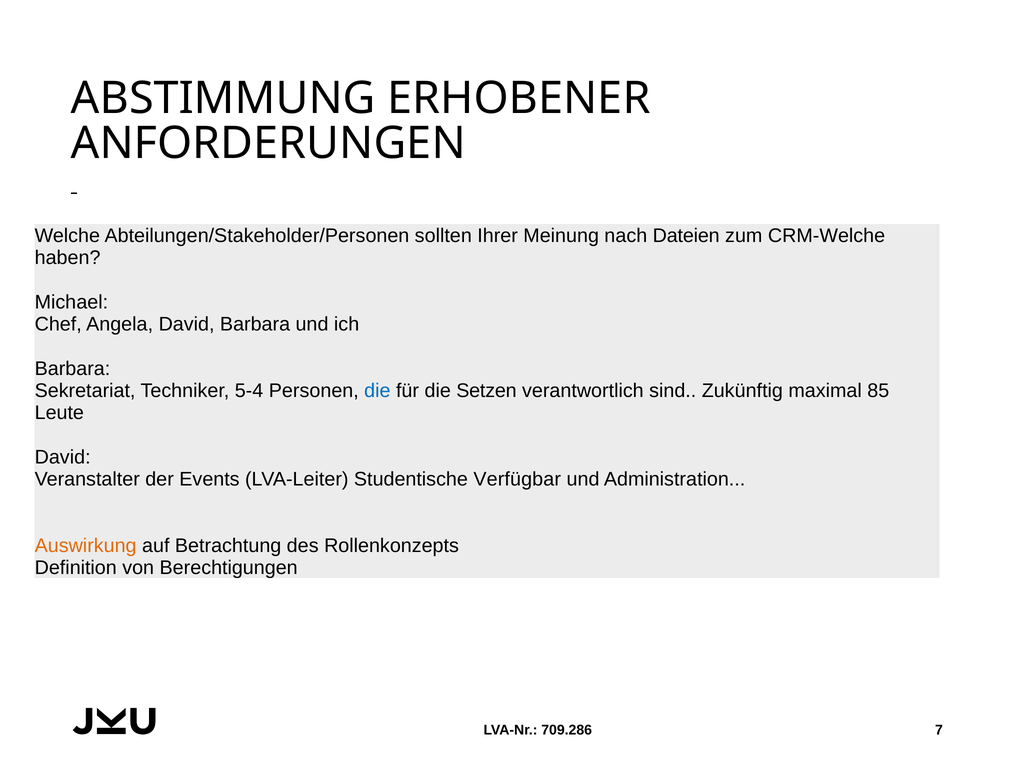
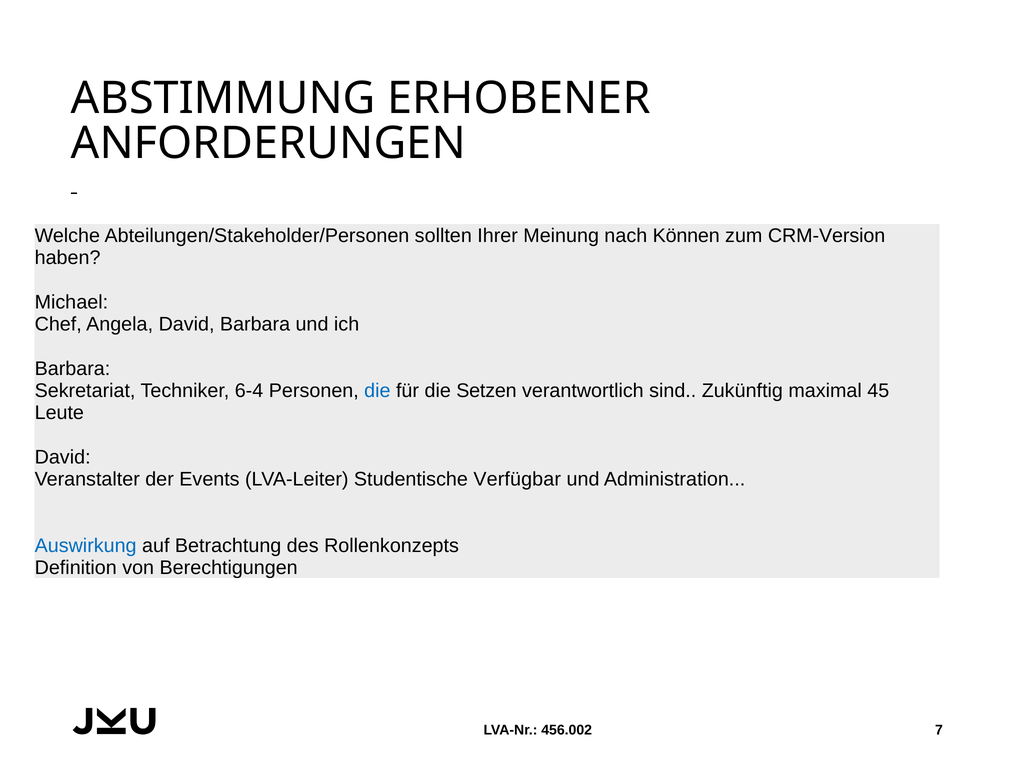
Dateien: Dateien -> Können
CRM-Welche: CRM-Welche -> CRM-Version
5-4: 5-4 -> 6-4
85: 85 -> 45
Auswirkung colour: orange -> blue
709.286: 709.286 -> 456.002
